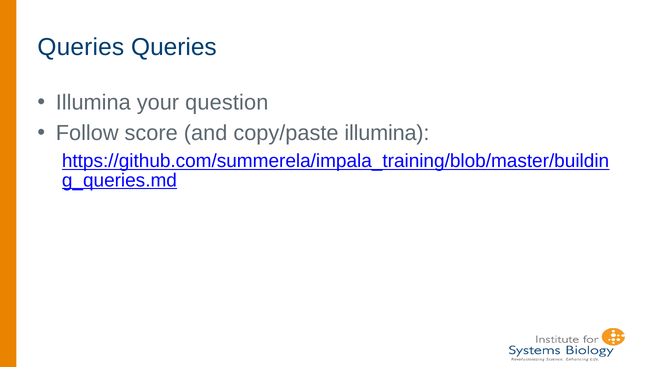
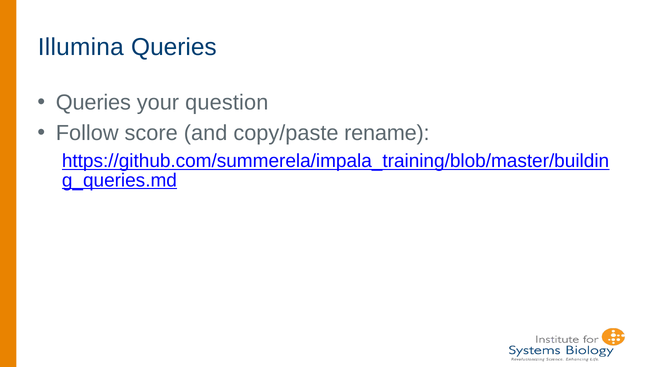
Queries at (81, 47): Queries -> Illumina
Illumina at (93, 103): Illumina -> Queries
copy/paste illumina: illumina -> rename
